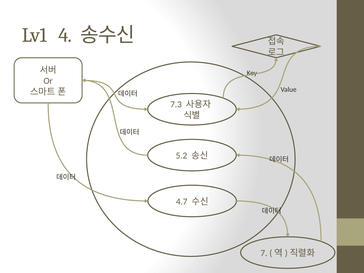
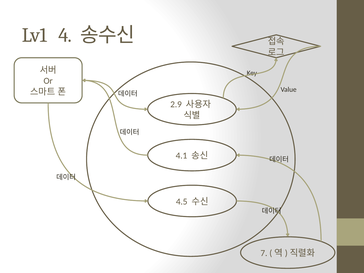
7.3: 7.3 -> 2.9
5.2: 5.2 -> 4.1
4.7: 4.7 -> 4.5
